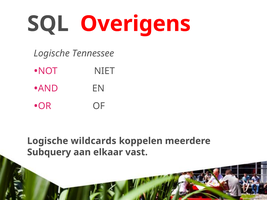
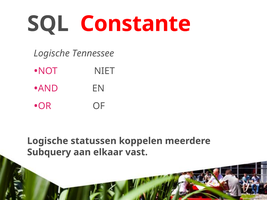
Overigens: Overigens -> Constante
wildcards: wildcards -> statussen
